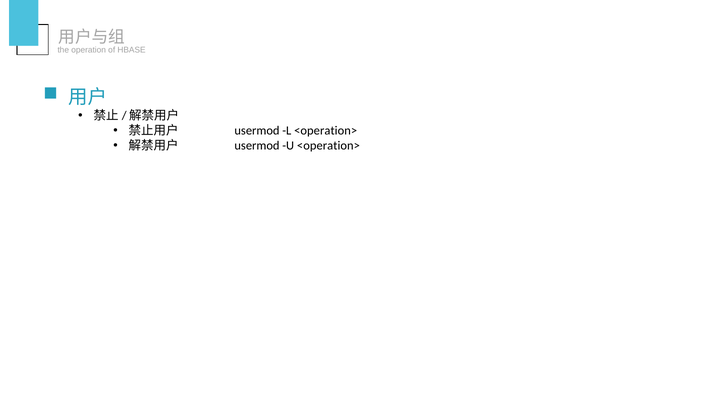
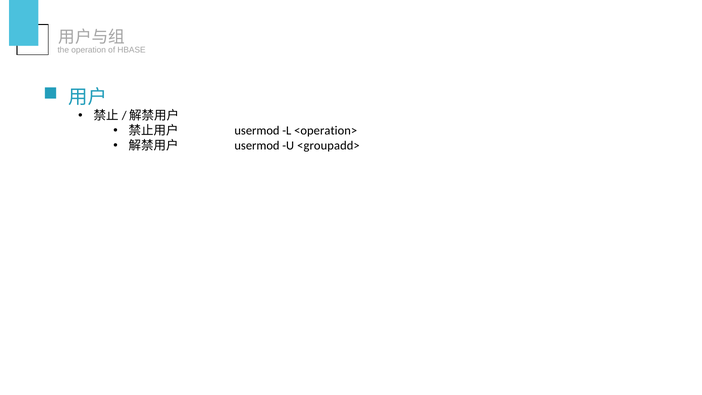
U <operation>: <operation> -> <groupadd>
